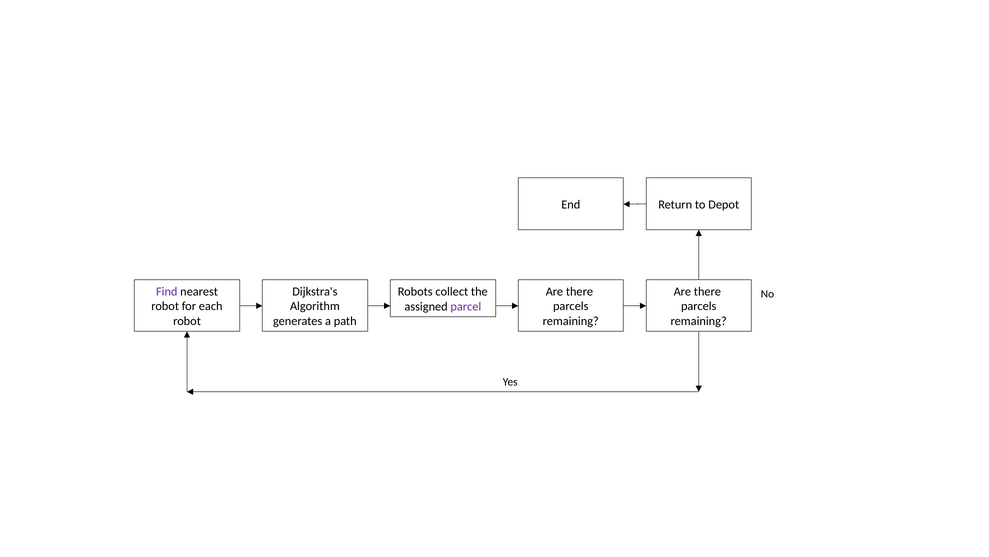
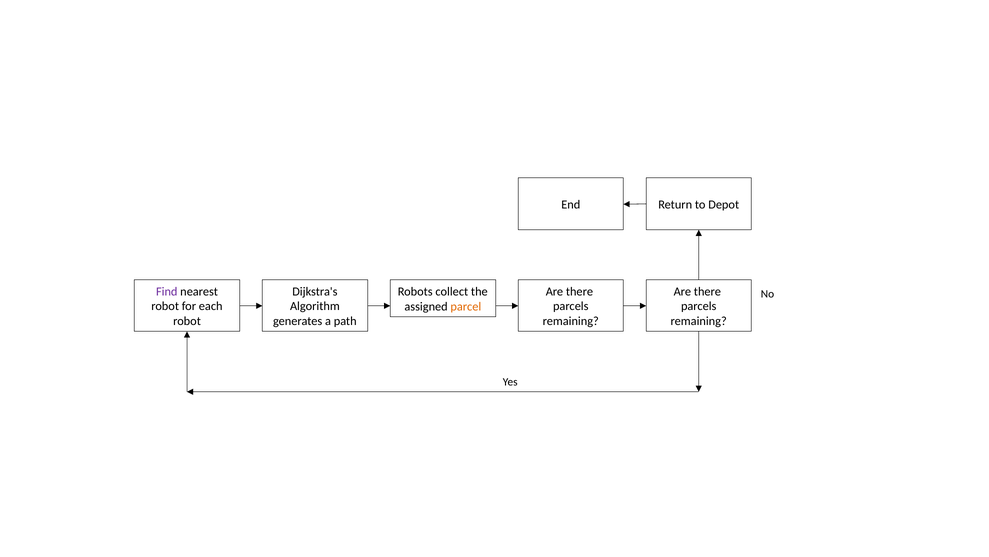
parcel colour: purple -> orange
